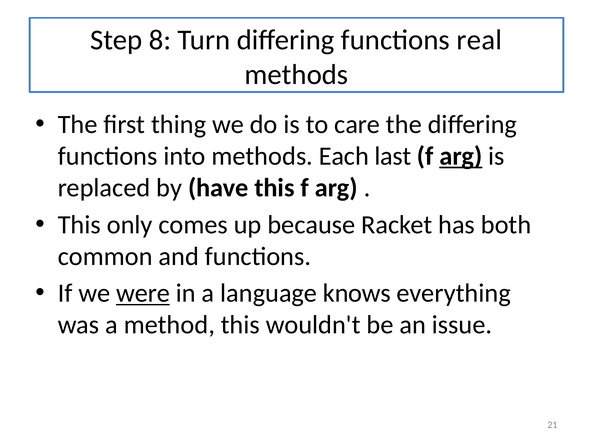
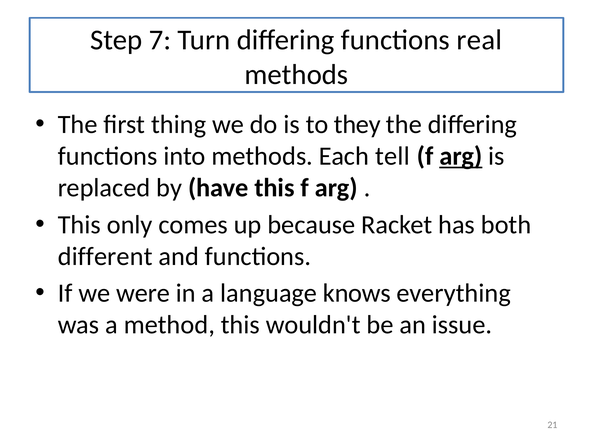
8: 8 -> 7
care: care -> they
last: last -> tell
common: common -> different
were underline: present -> none
